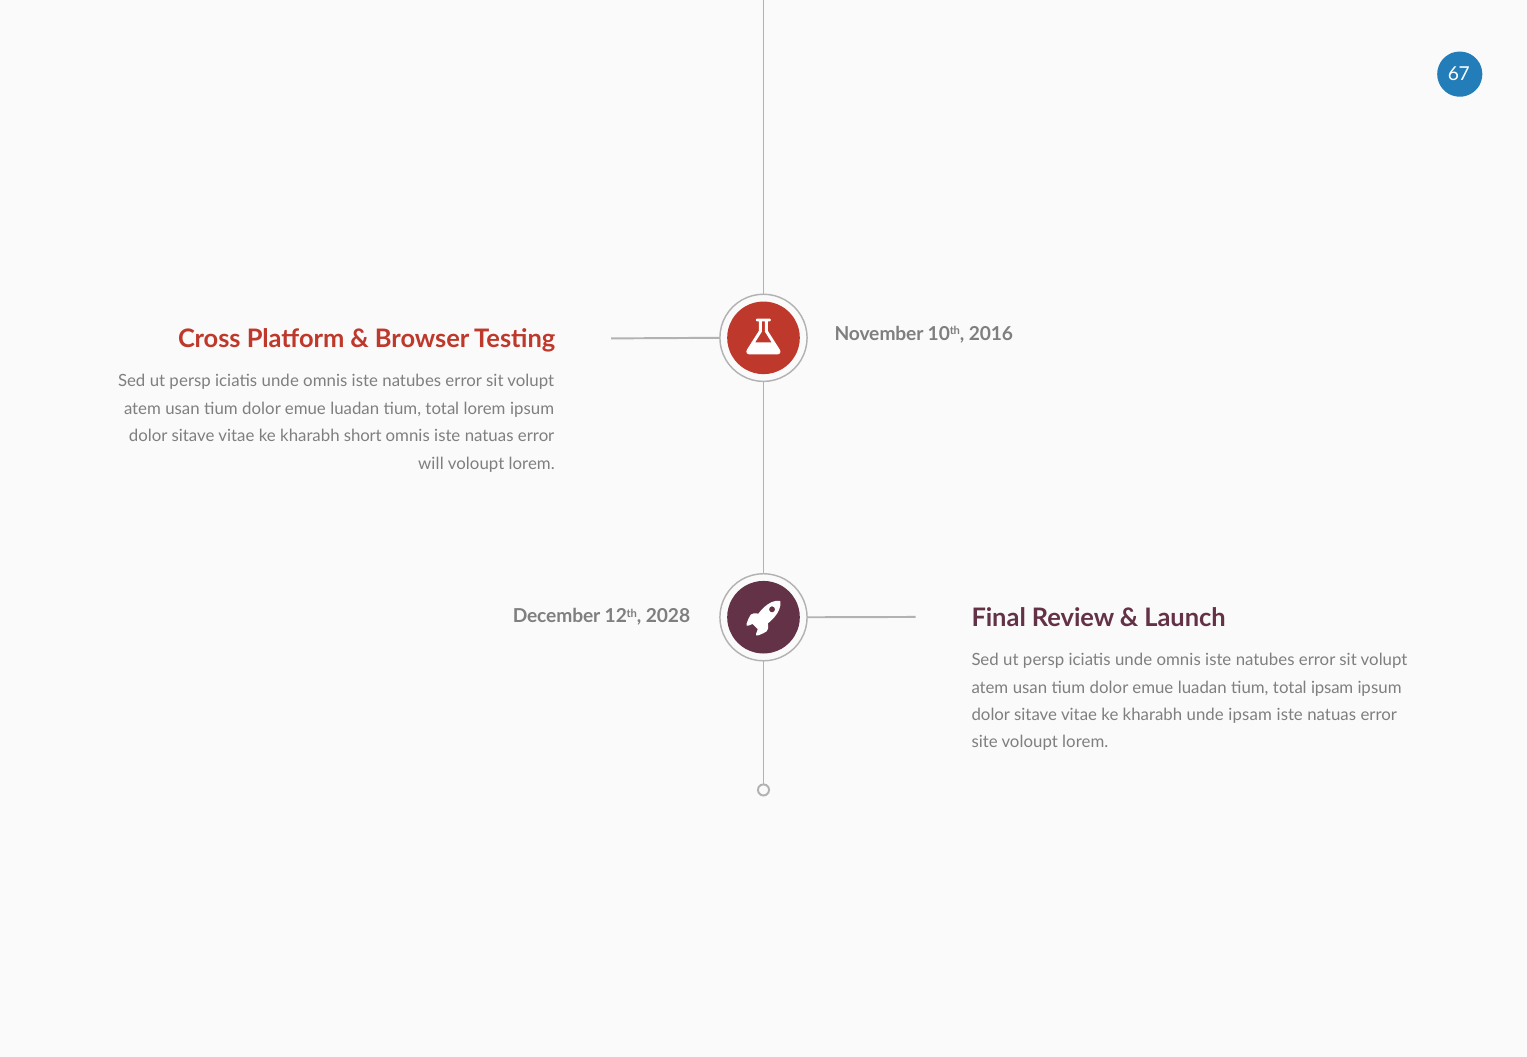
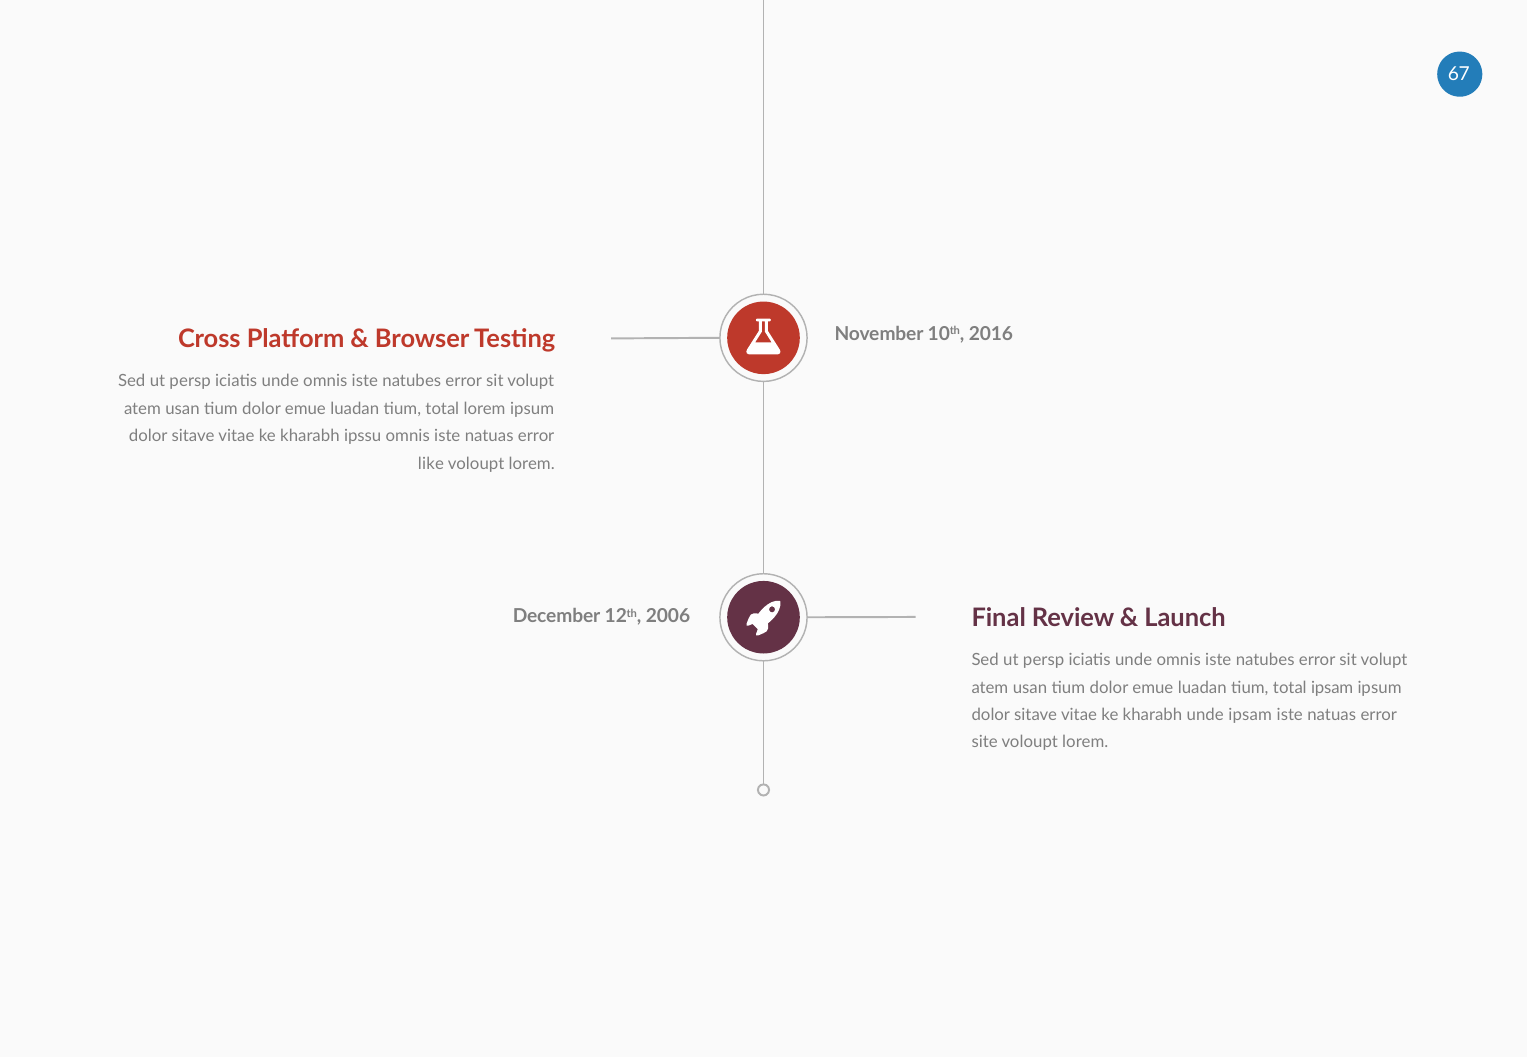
short: short -> ipssu
will: will -> like
2028: 2028 -> 2006
